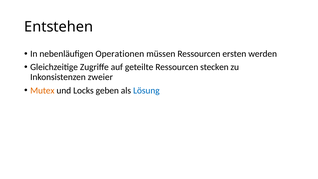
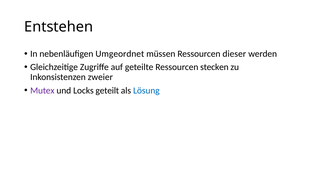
Operationen: Operationen -> Umgeordnet
ersten: ersten -> dieser
Mutex colour: orange -> purple
geben: geben -> geteilt
